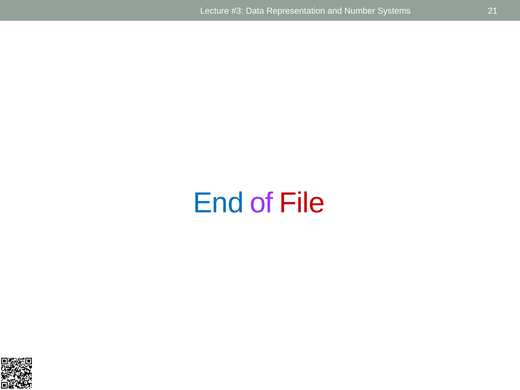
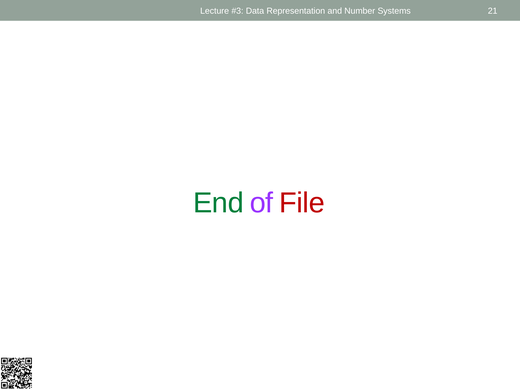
End colour: blue -> green
